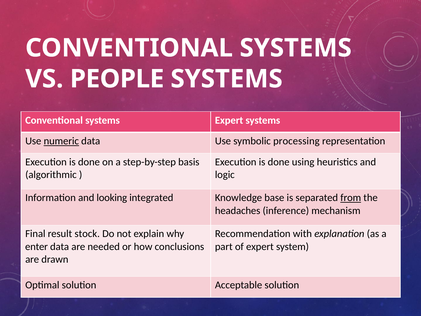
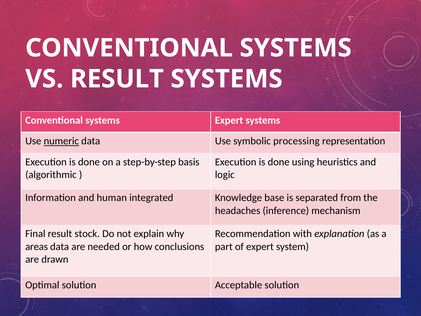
VS PEOPLE: PEOPLE -> RESULT
looking: looking -> human
from underline: present -> none
enter: enter -> areas
